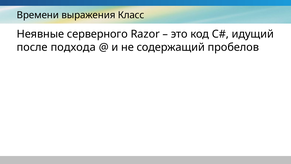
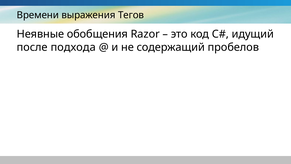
Класс: Класс -> Тегов
серверного: серверного -> обобщения
